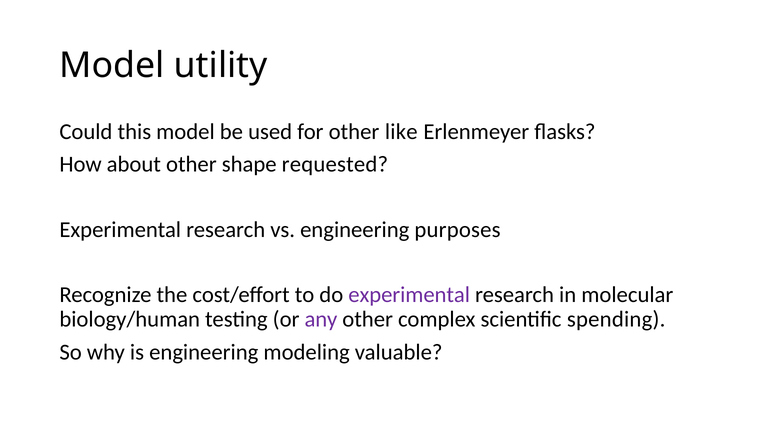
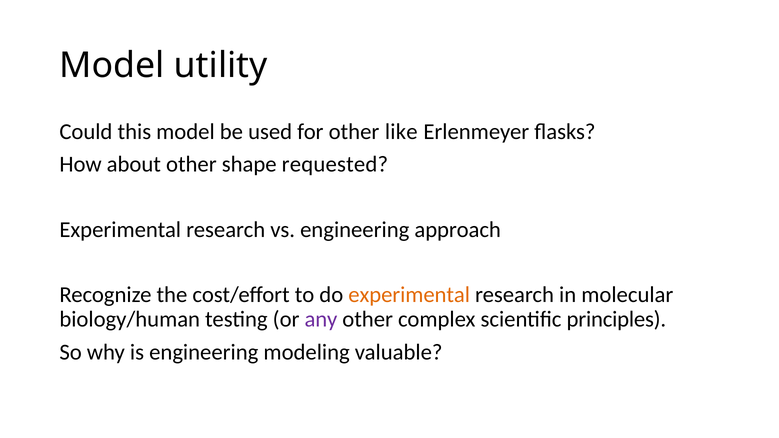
purposes: purposes -> approach
experimental at (409, 295) colour: purple -> orange
spending: spending -> principles
